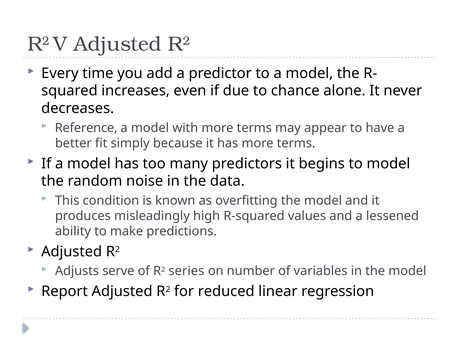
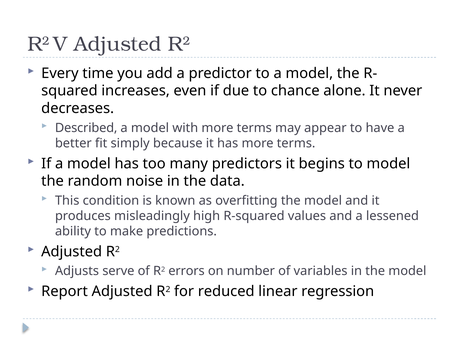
Reference: Reference -> Described
series: series -> errors
